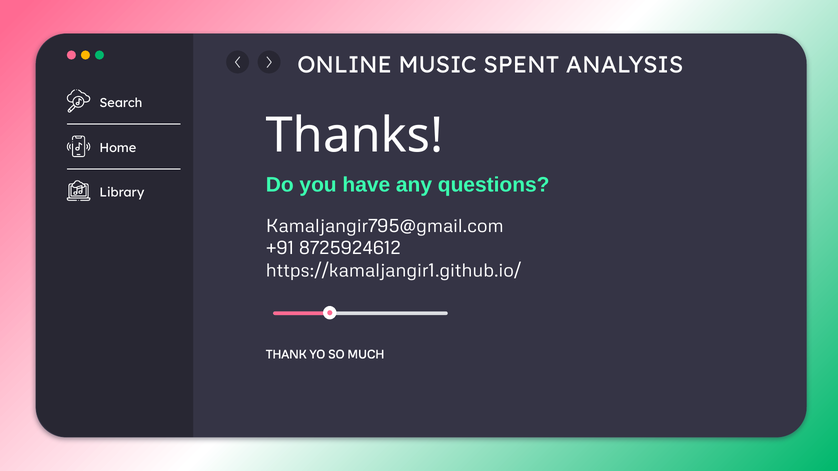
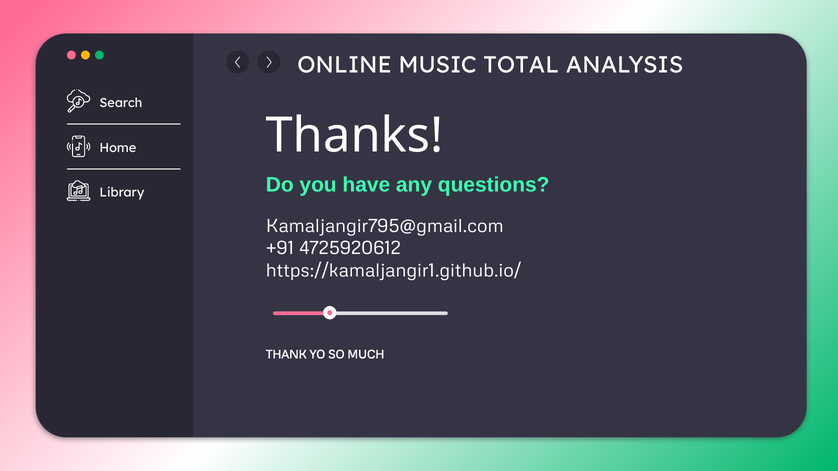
SPENT: SPENT -> TOTAL
8725924612: 8725924612 -> 4725920612
